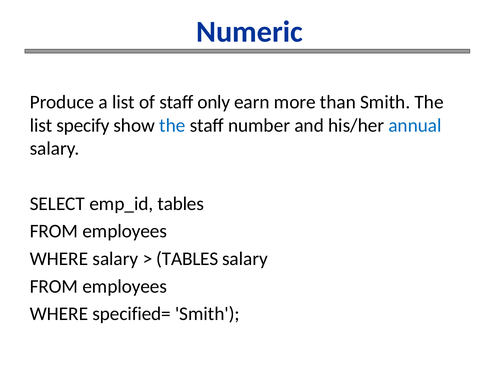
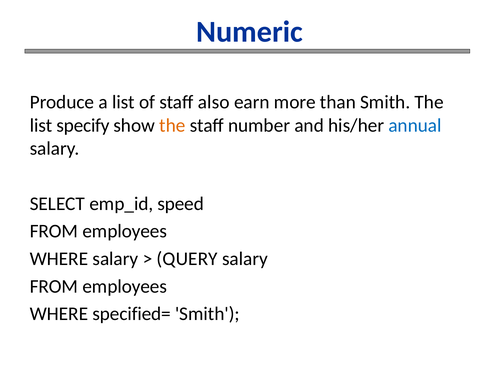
only: only -> also
the at (172, 125) colour: blue -> orange
emp_id tables: tables -> speed
TABLES at (187, 259): TABLES -> QUERY
